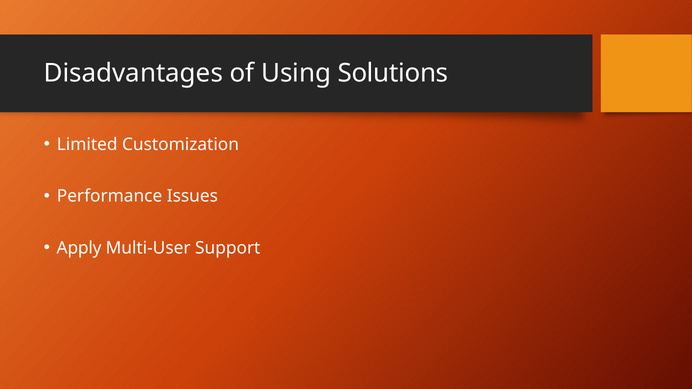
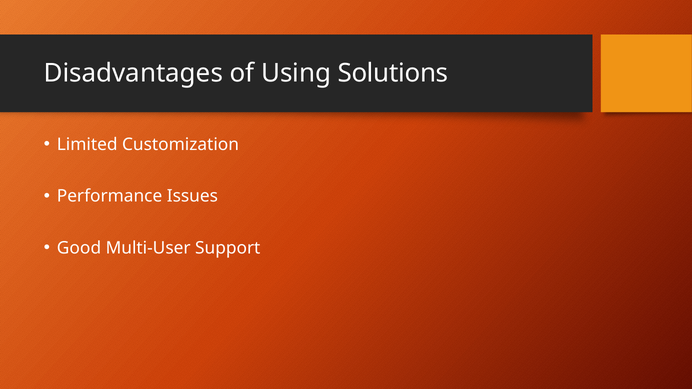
Apply: Apply -> Good
